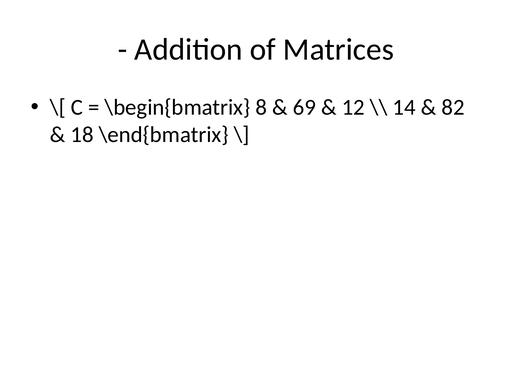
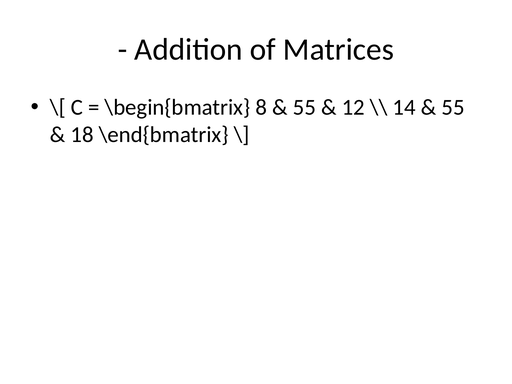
69 at (304, 107): 69 -> 55
82 at (453, 107): 82 -> 55
